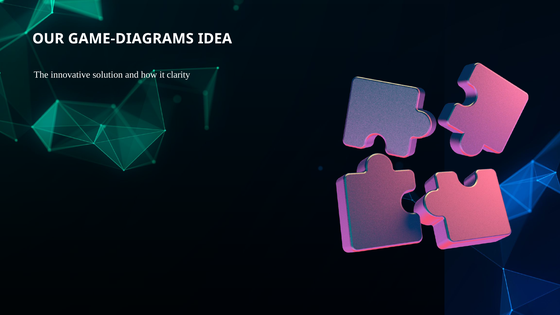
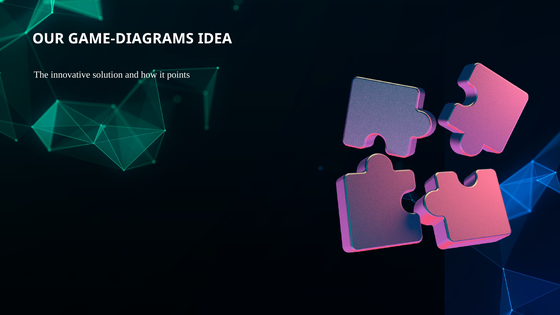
clarity: clarity -> points
